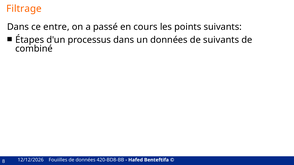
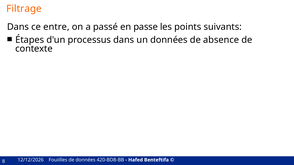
cours: cours -> passe
de suivants: suivants -> absence
combiné: combiné -> contexte
